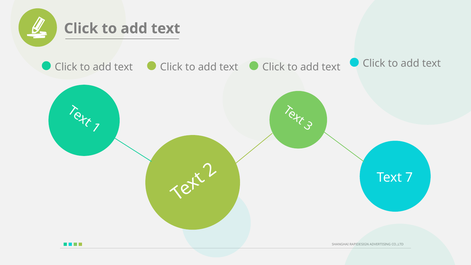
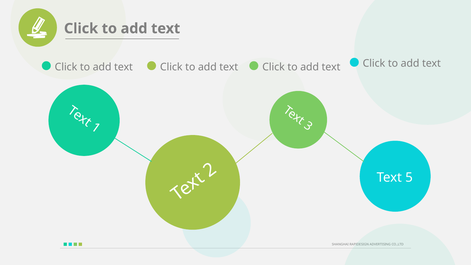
7: 7 -> 5
